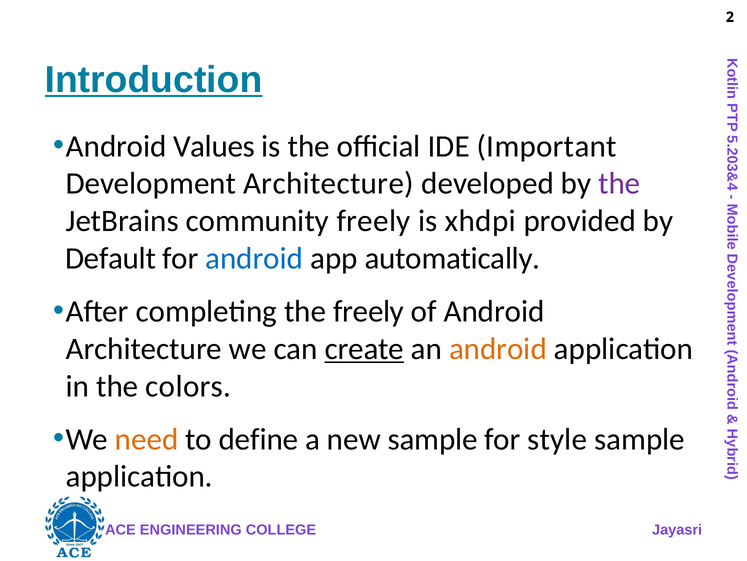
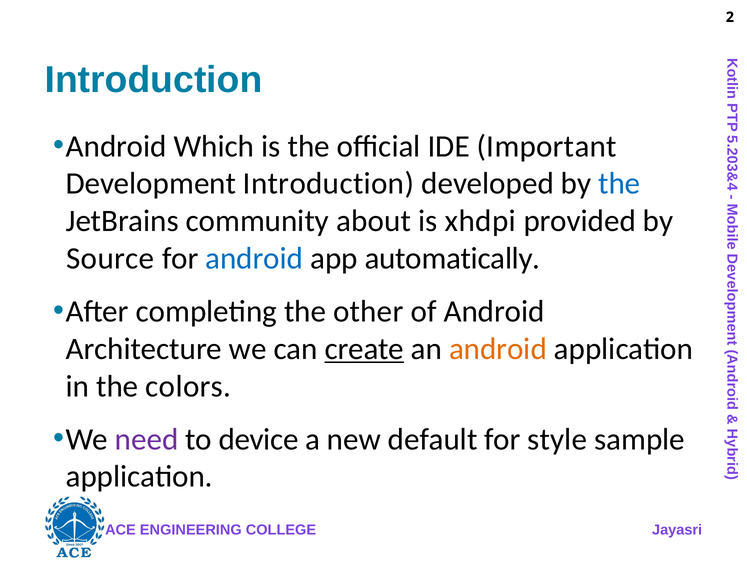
Introduction at (154, 80) underline: present -> none
Values: Values -> Which
Development Architecture: Architecture -> Introduction
the at (619, 183) colour: purple -> blue
community freely: freely -> about
Default: Default -> Source
the freely: freely -> other
need colour: orange -> purple
define: define -> device
new sample: sample -> default
